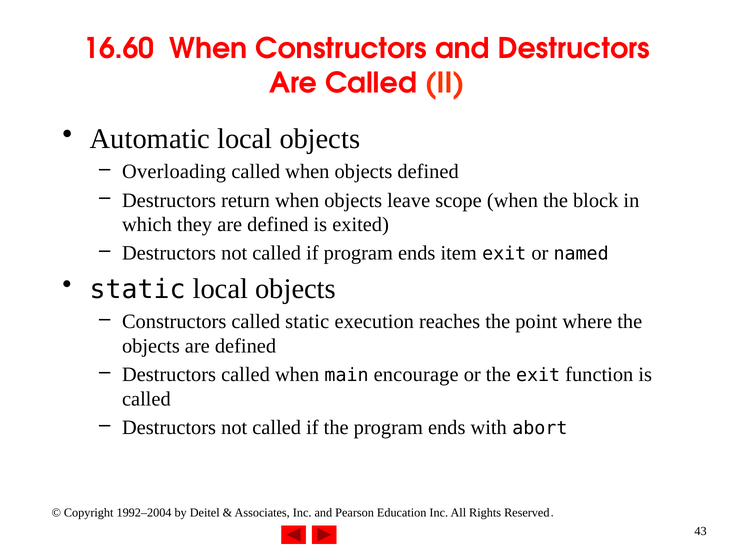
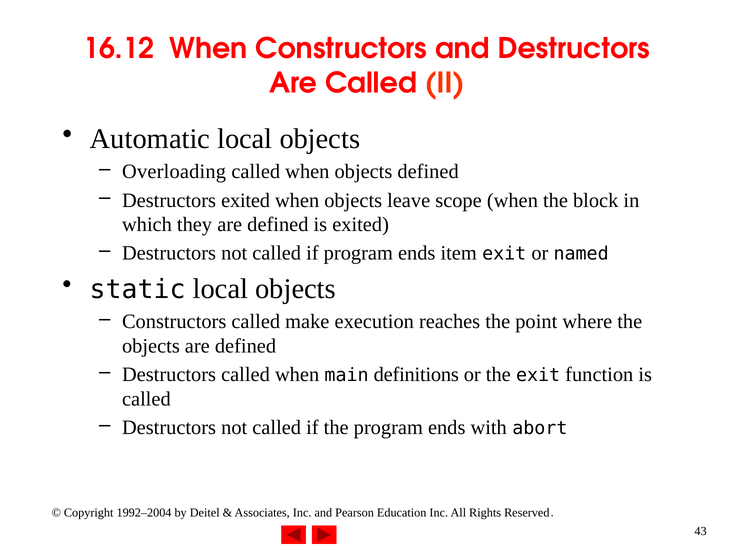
16.60: 16.60 -> 16.12
Destructors return: return -> exited
called static: static -> make
encourage: encourage -> definitions
